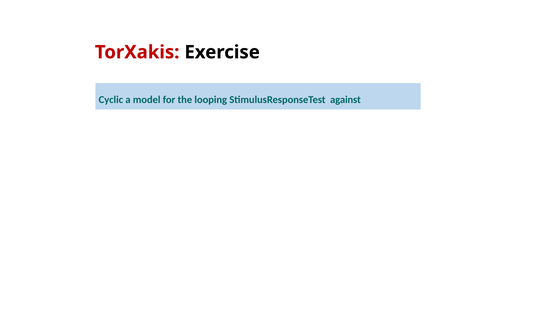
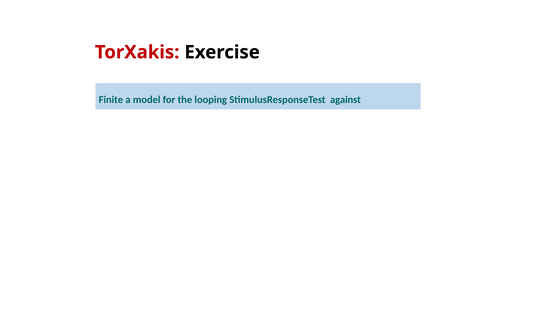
Cyclic: Cyclic -> Finite
